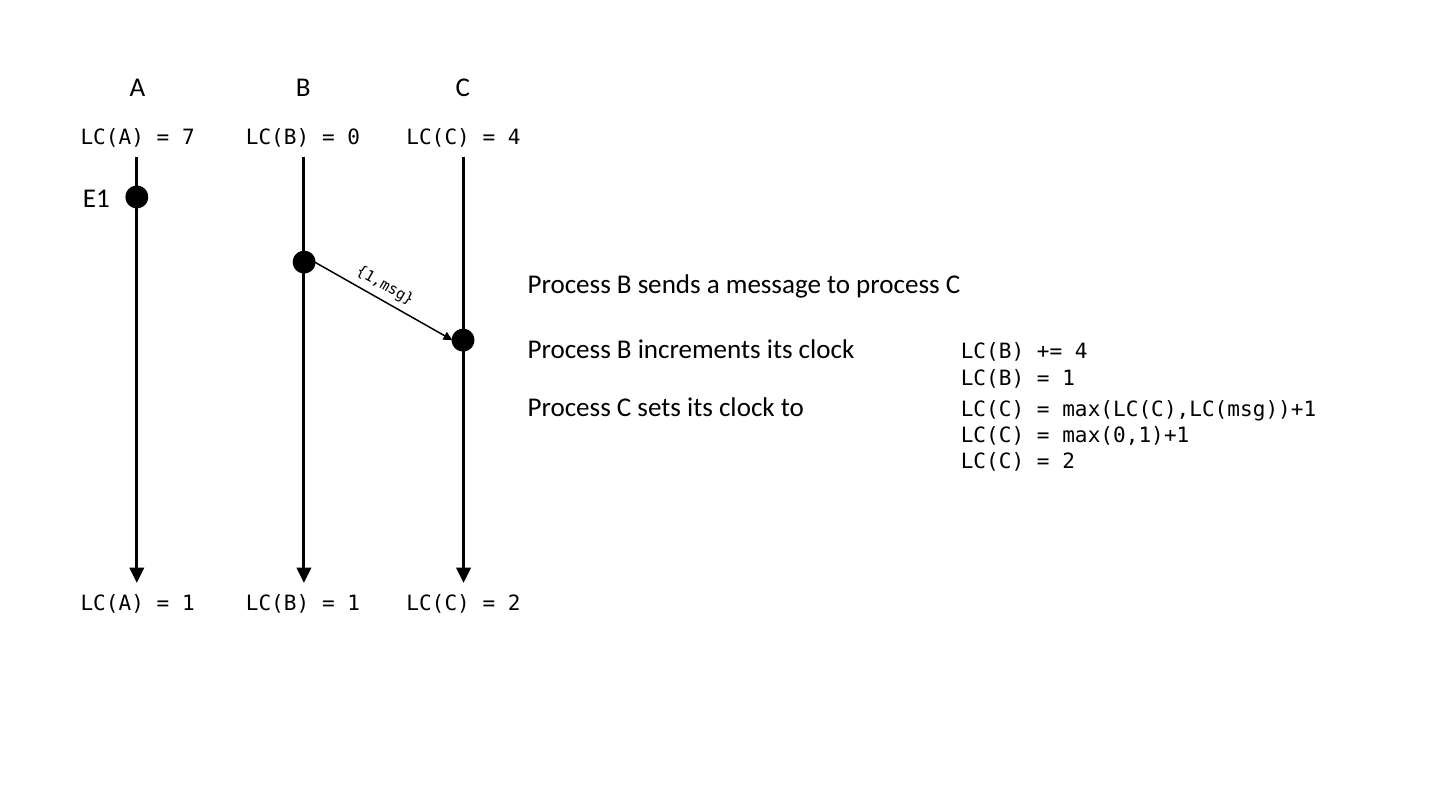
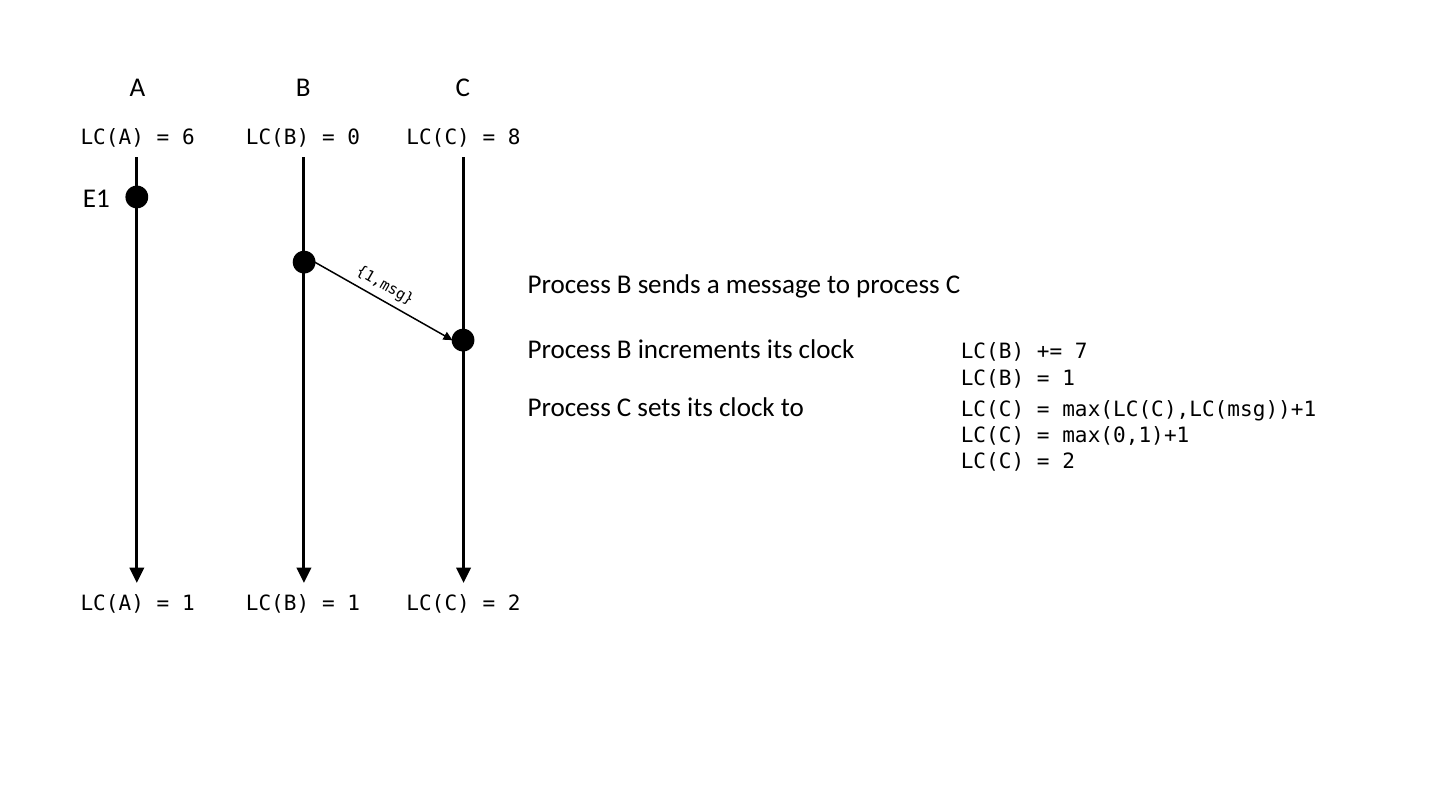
7: 7 -> 6
4 at (514, 138): 4 -> 8
4 at (1081, 352): 4 -> 7
